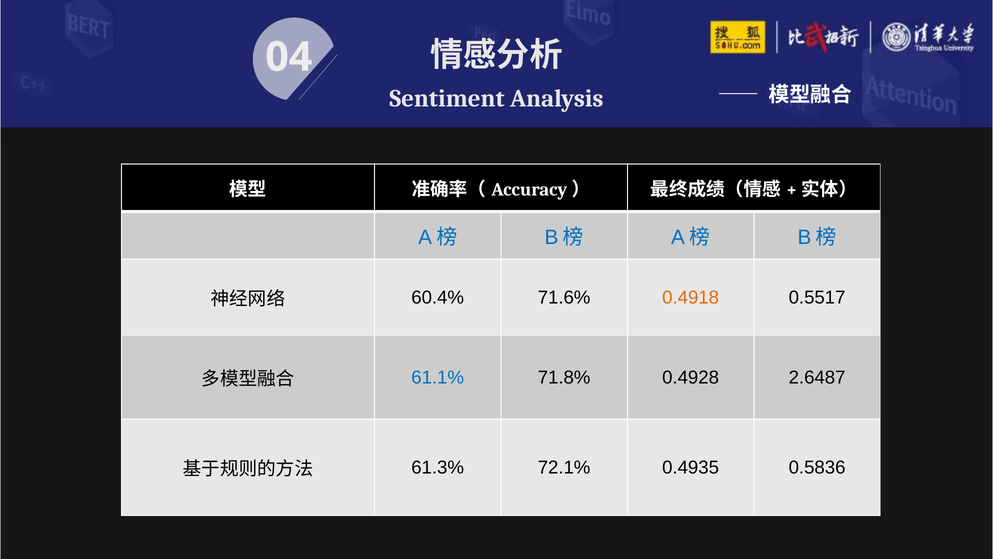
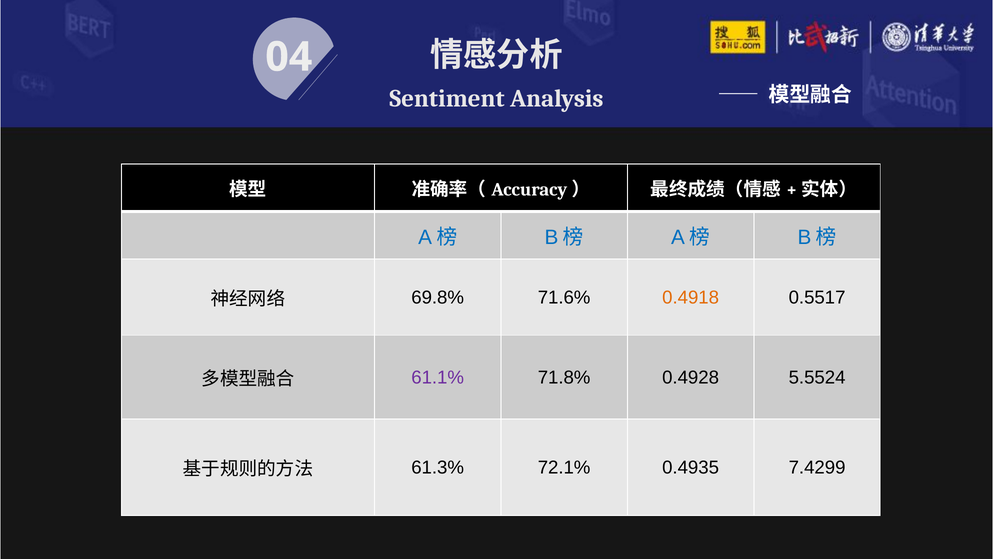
60.4%: 60.4% -> 69.8%
61.1% colour: blue -> purple
2.6487: 2.6487 -> 5.5524
0.5836: 0.5836 -> 7.4299
